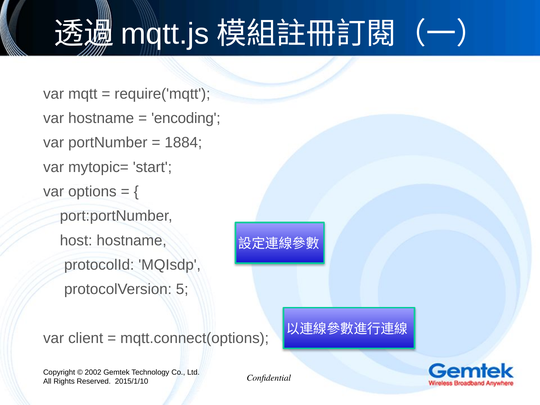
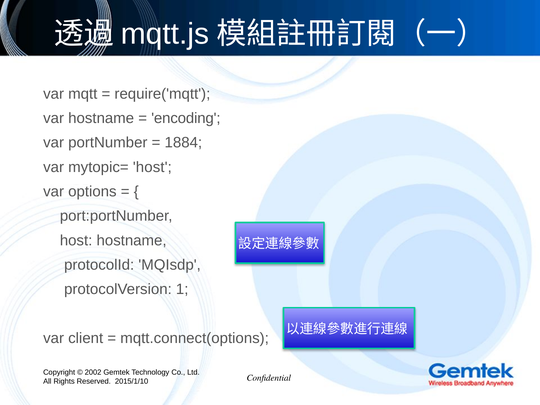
mytopic= start: start -> host
5: 5 -> 1
